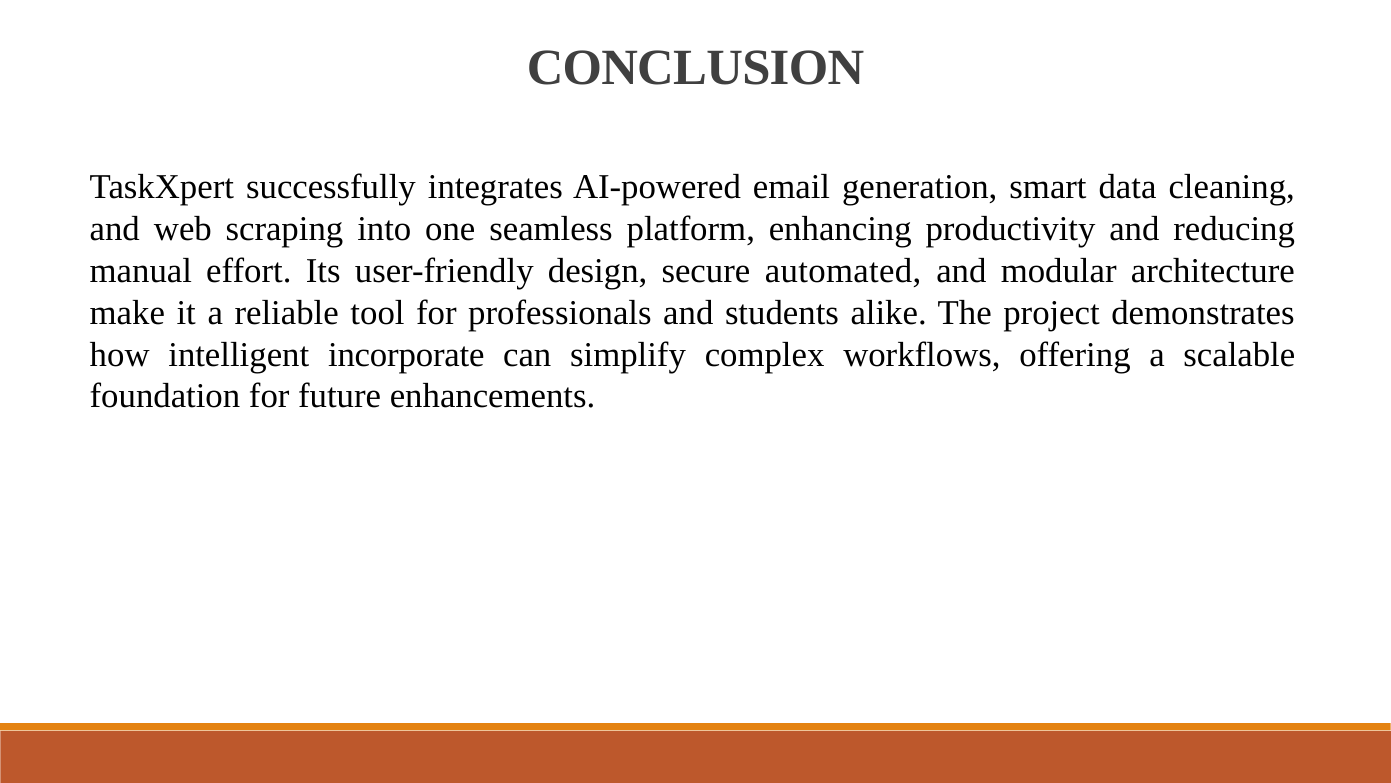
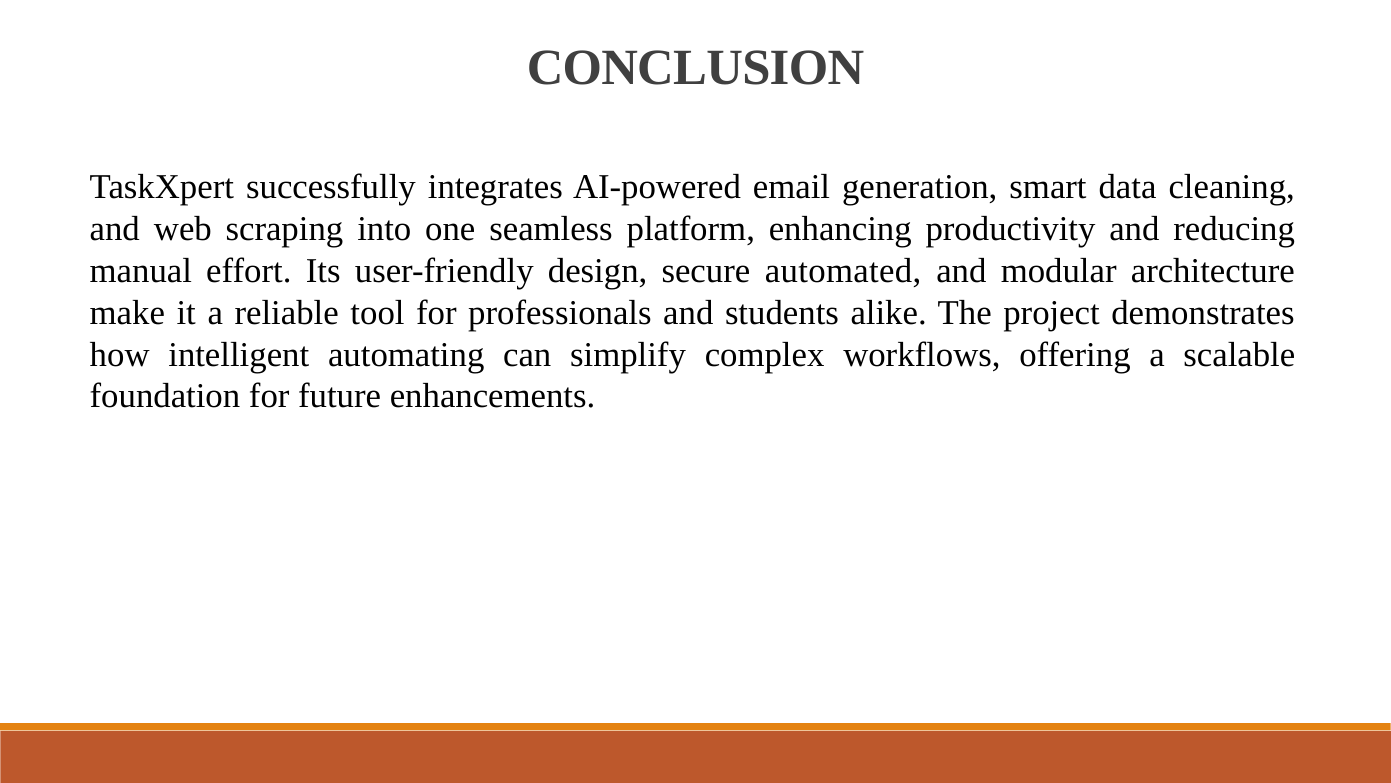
incorporate: incorporate -> automating
